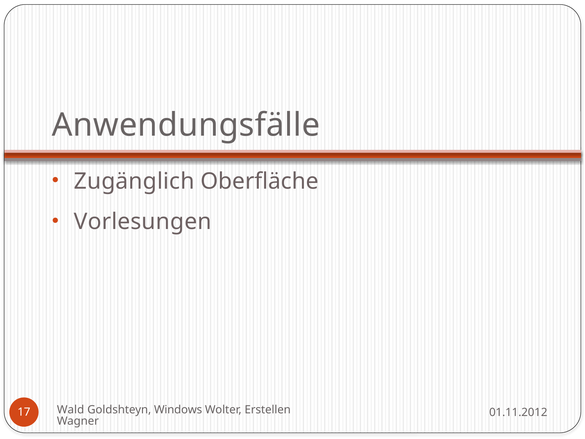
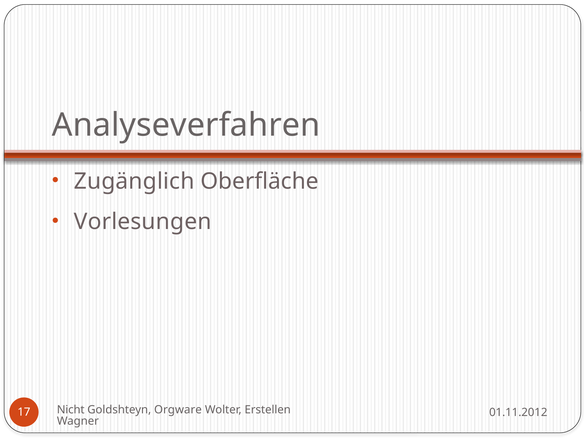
Anwendungsfälle: Anwendungsfälle -> Analyseverfahren
Wald: Wald -> Nicht
Windows: Windows -> Orgware
